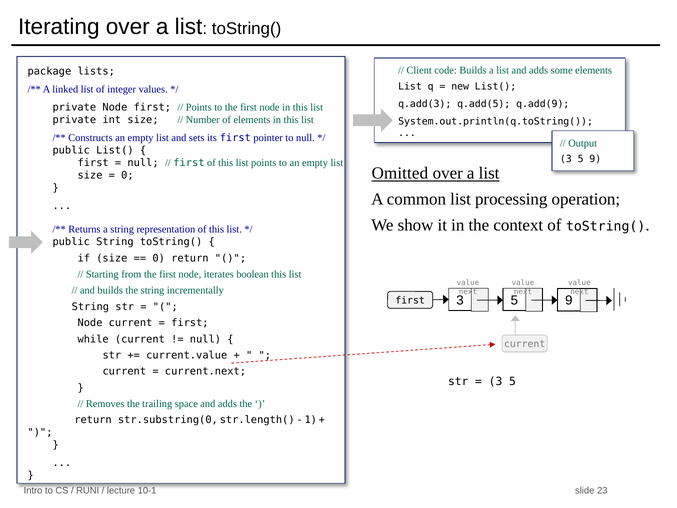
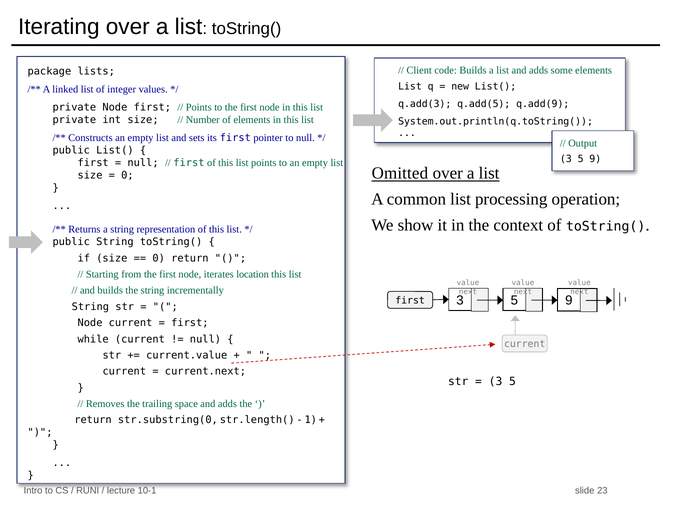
boolean: boolean -> location
